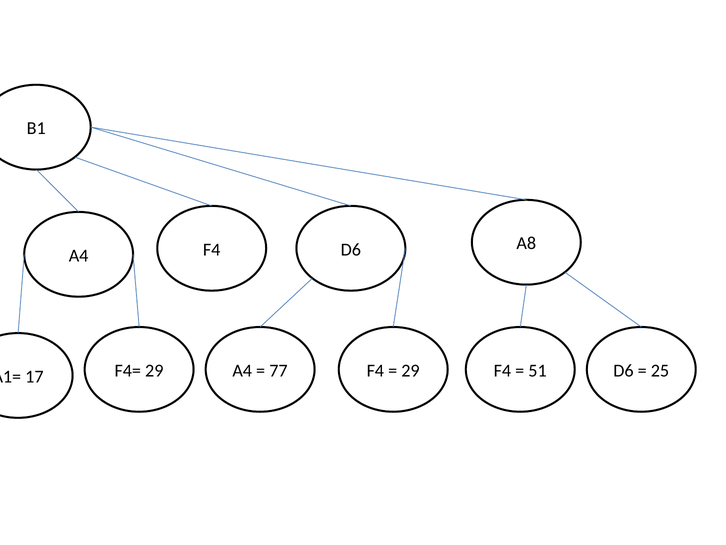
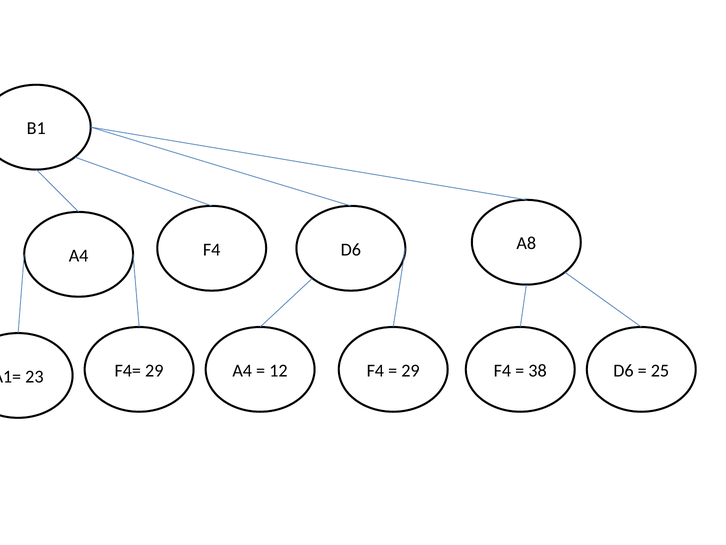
77: 77 -> 12
51: 51 -> 38
17: 17 -> 23
